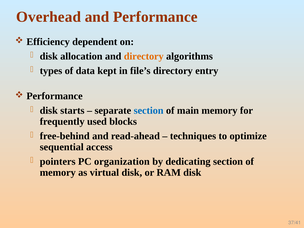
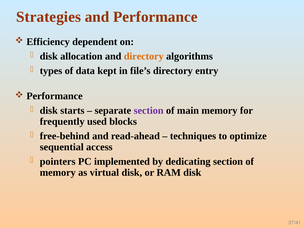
Overhead: Overhead -> Strategies
section at (149, 111) colour: blue -> purple
organization: organization -> implemented
